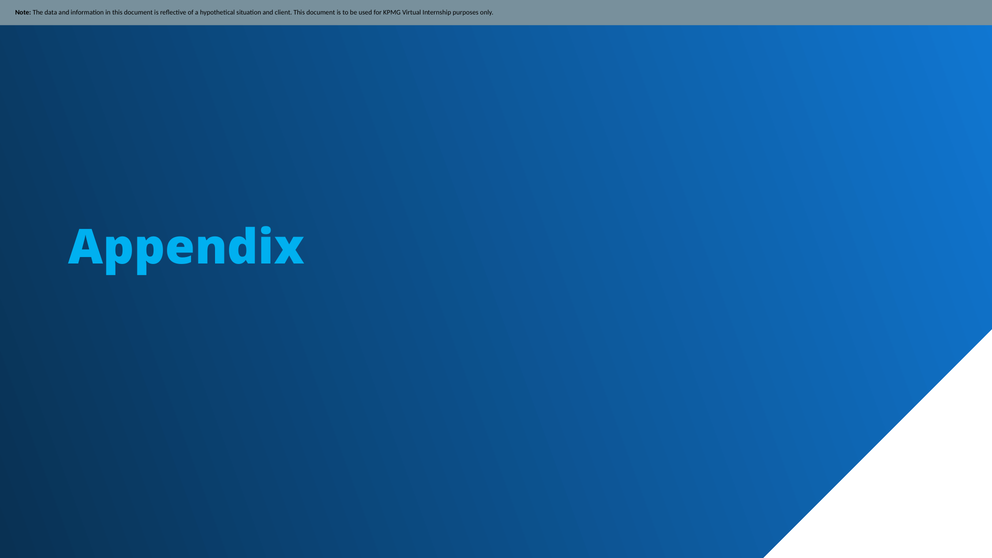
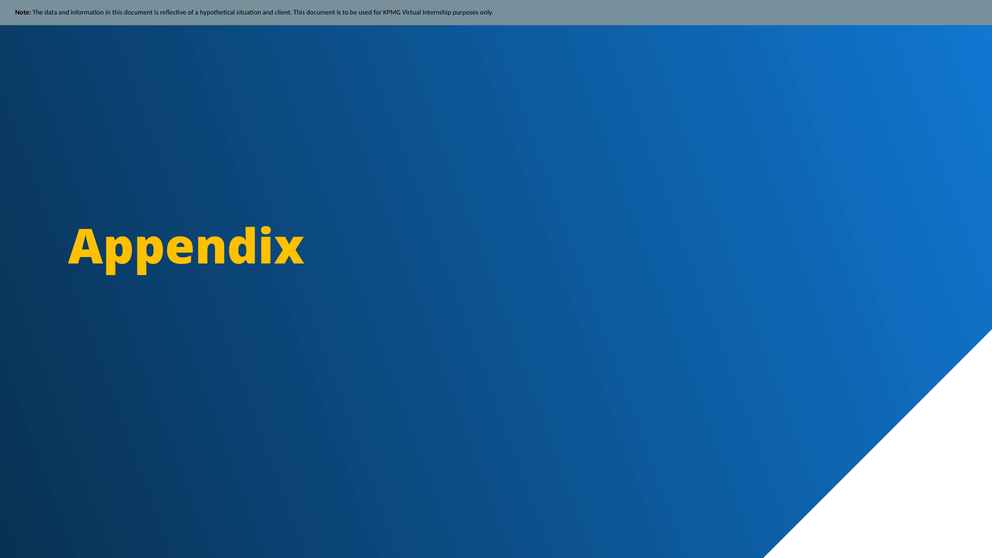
Appendix colour: light blue -> yellow
